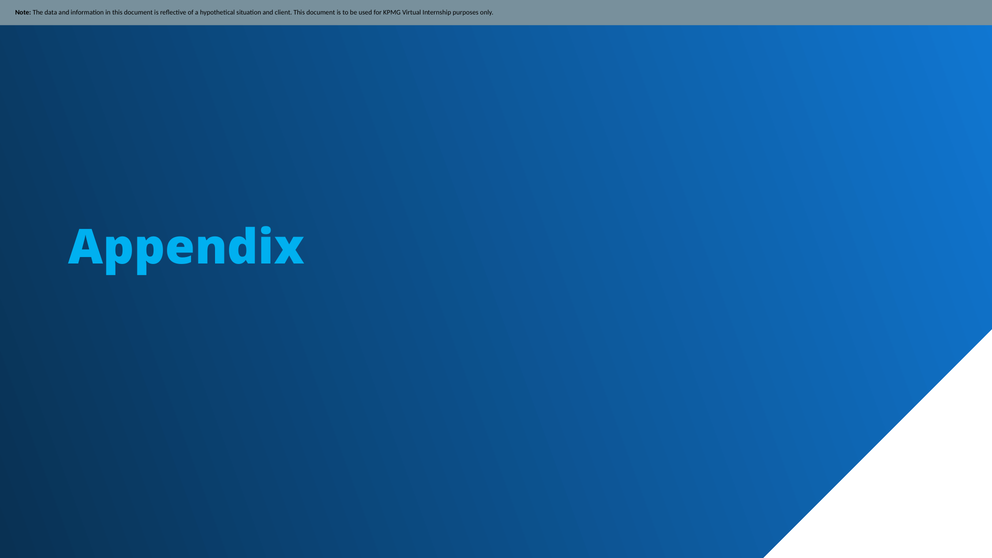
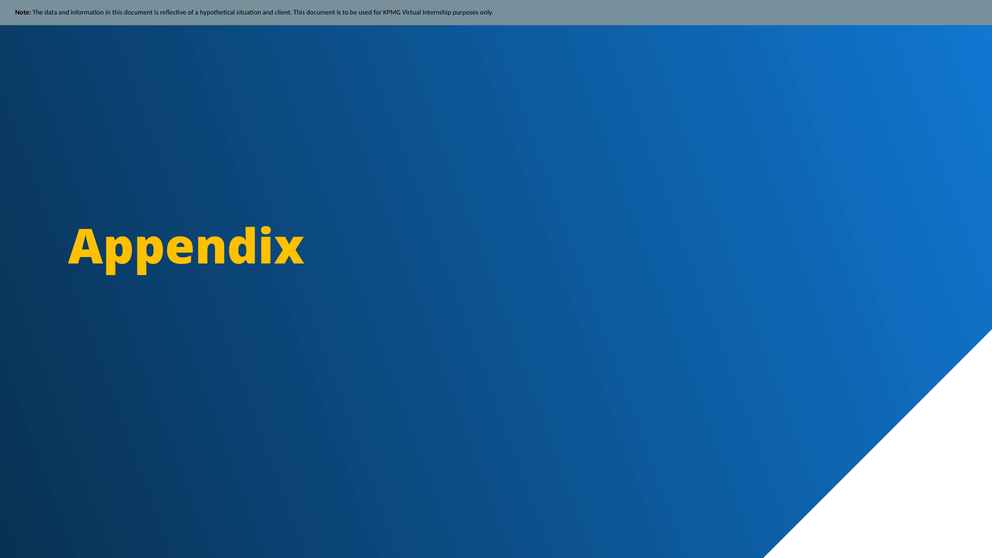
Appendix colour: light blue -> yellow
